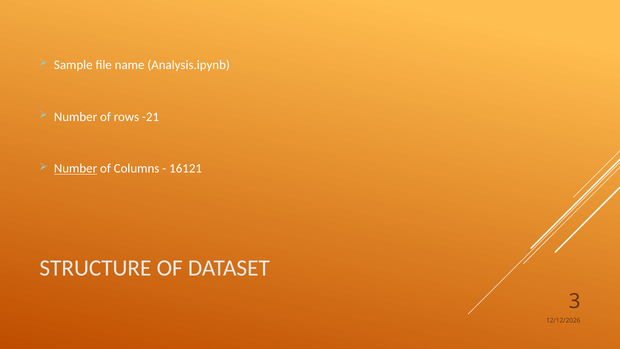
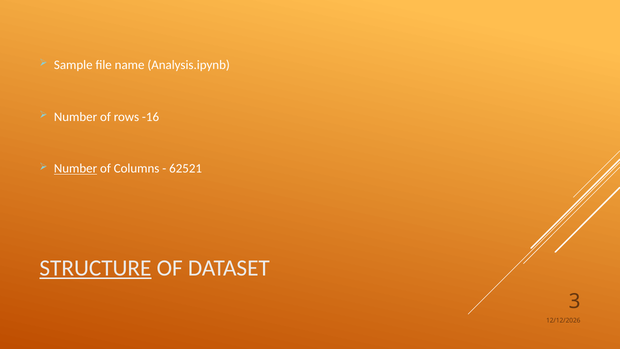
-21: -21 -> -16
16121: 16121 -> 62521
STRUCTURE underline: none -> present
